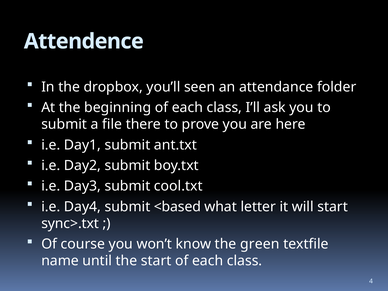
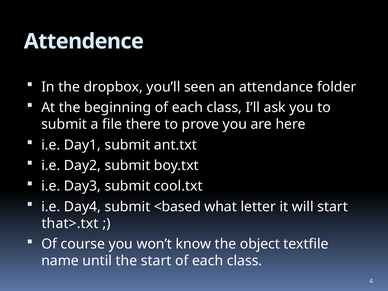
sync>.txt: sync>.txt -> that>.txt
green: green -> object
